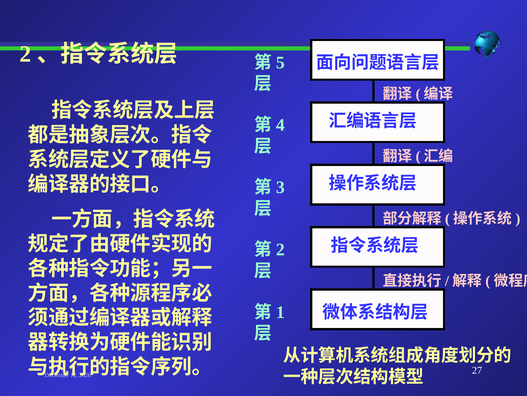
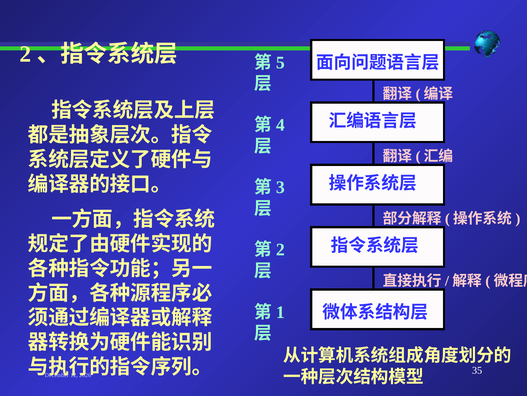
27: 27 -> 35
